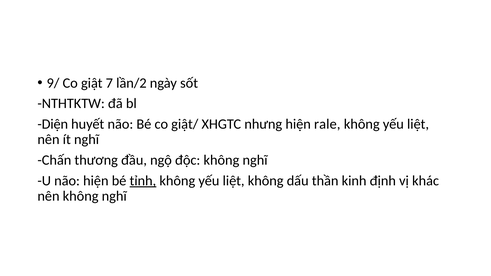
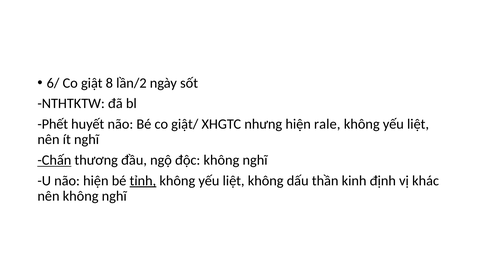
9/: 9/ -> 6/
7: 7 -> 8
Diện: Diện -> Phết
Chấn underline: none -> present
